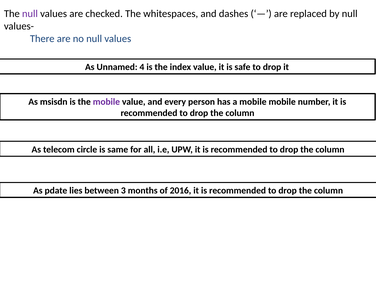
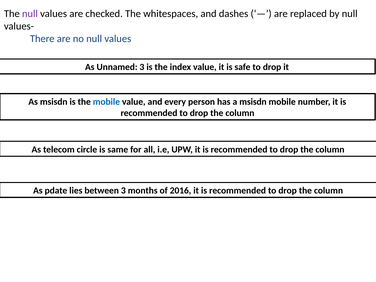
Unnamed 4: 4 -> 3
mobile at (106, 102) colour: purple -> blue
a mobile: mobile -> msisdn
